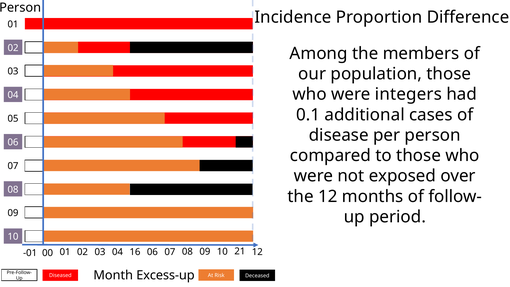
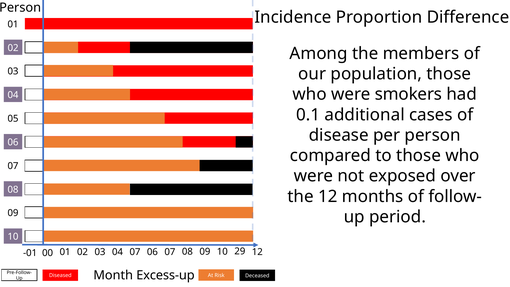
integers: integers -> smokers
00 16: 16 -> 07
21: 21 -> 29
